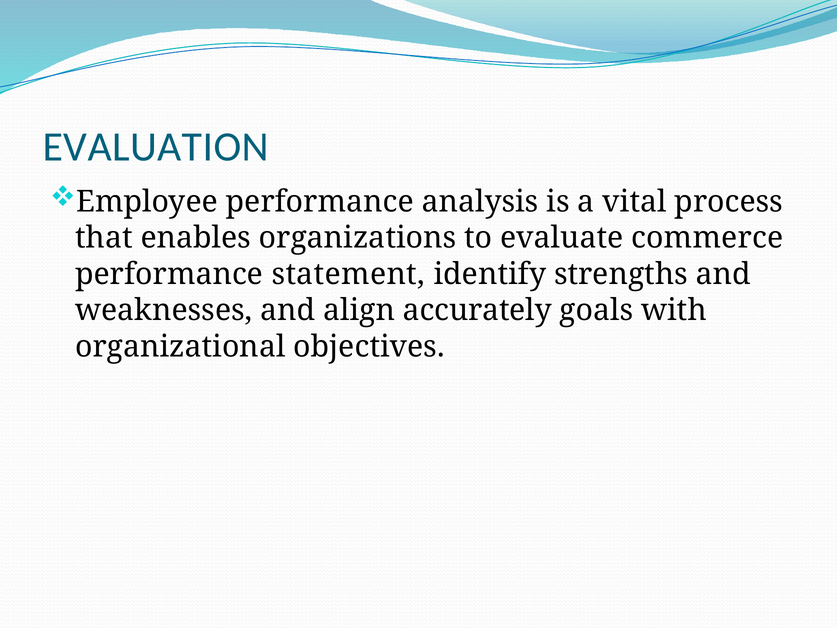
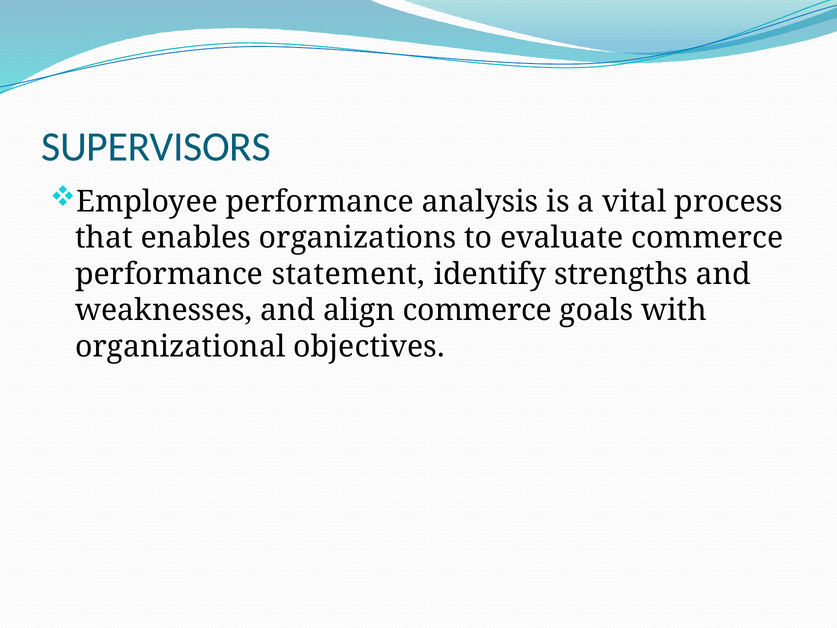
EVALUATION: EVALUATION -> SUPERVISORS
align accurately: accurately -> commerce
